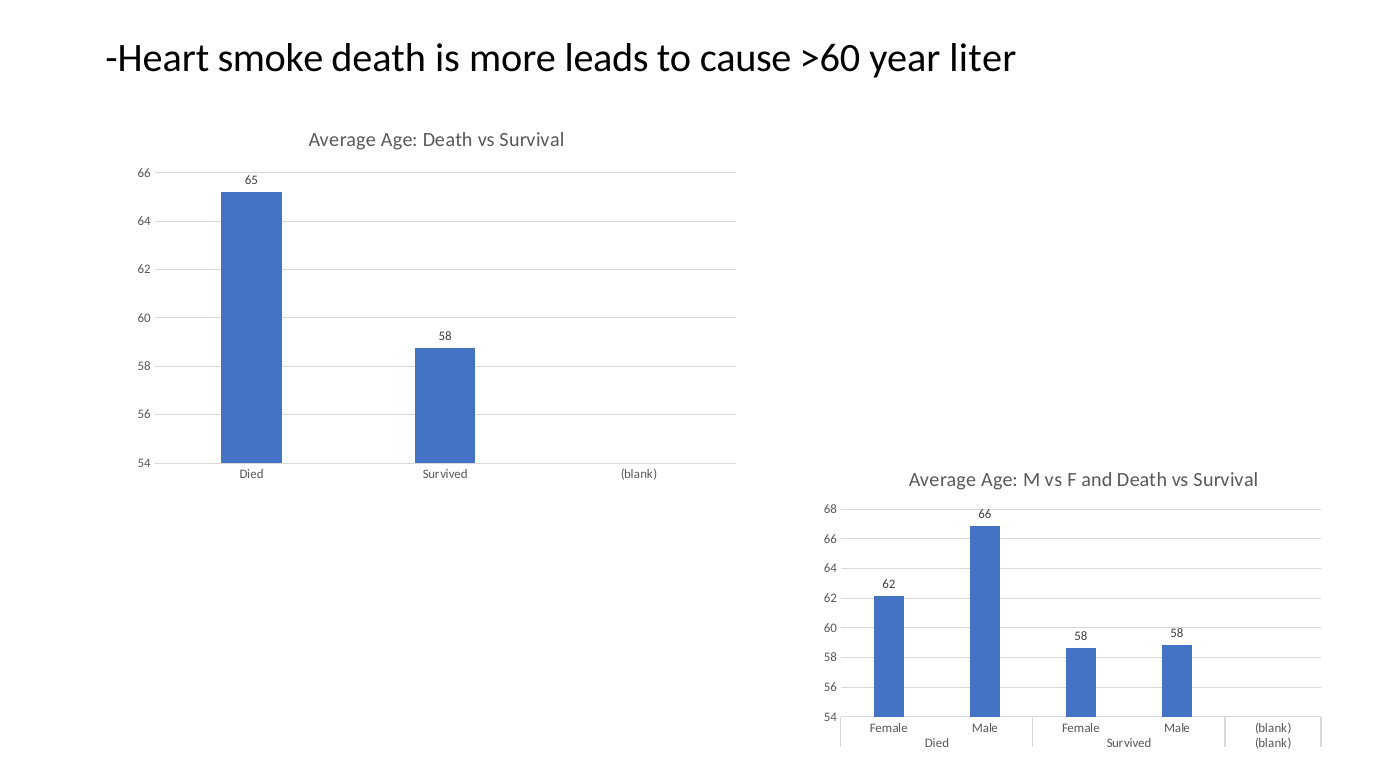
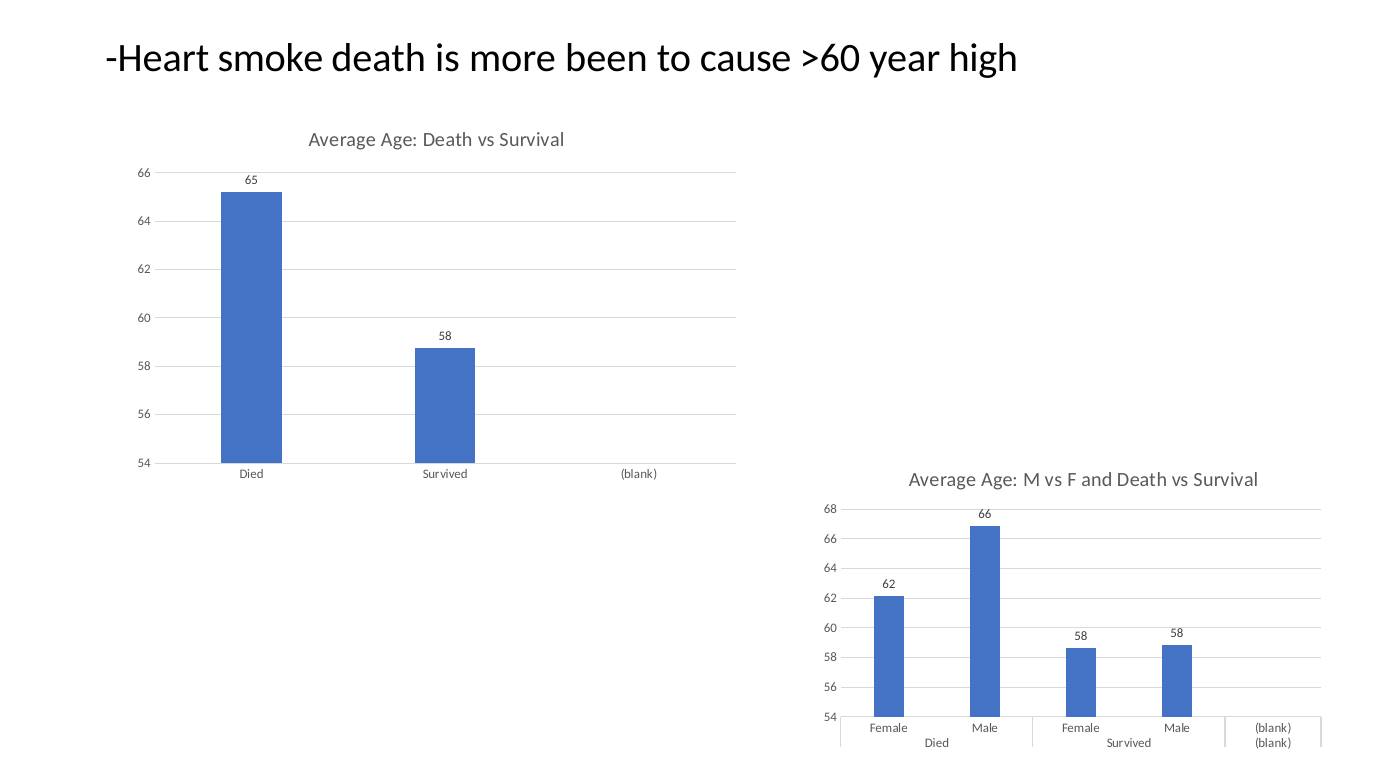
leads: leads -> been
liter: liter -> high
